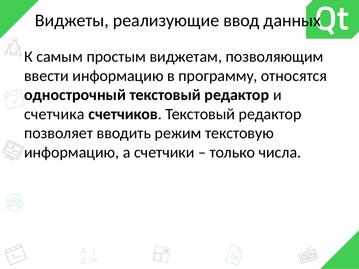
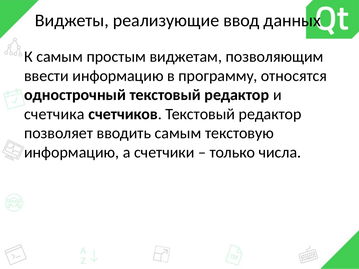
вводить режим: режим -> самым
